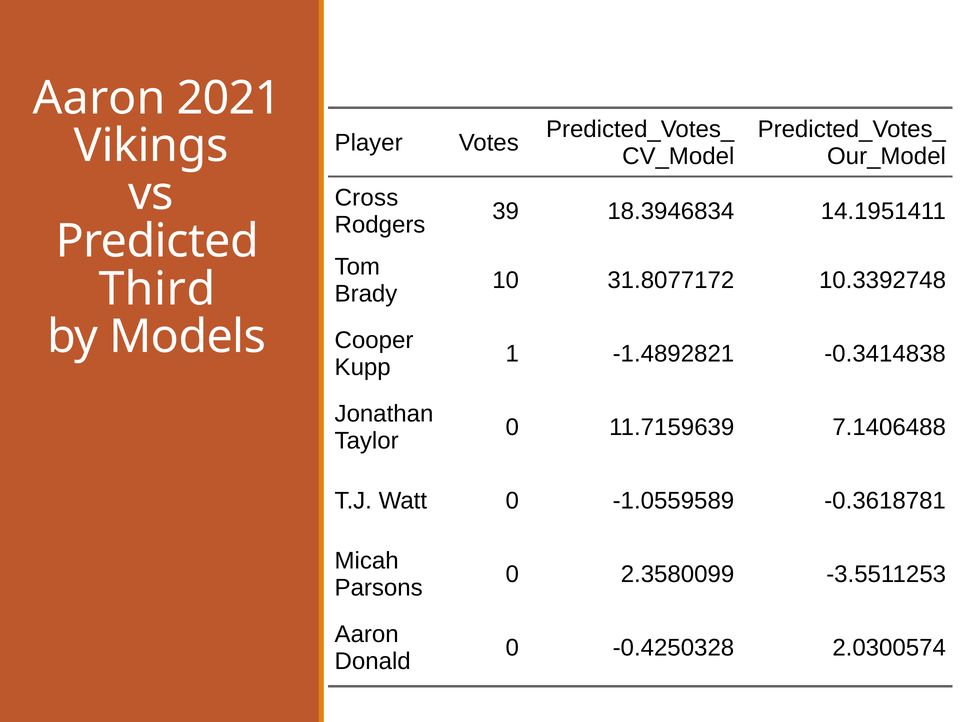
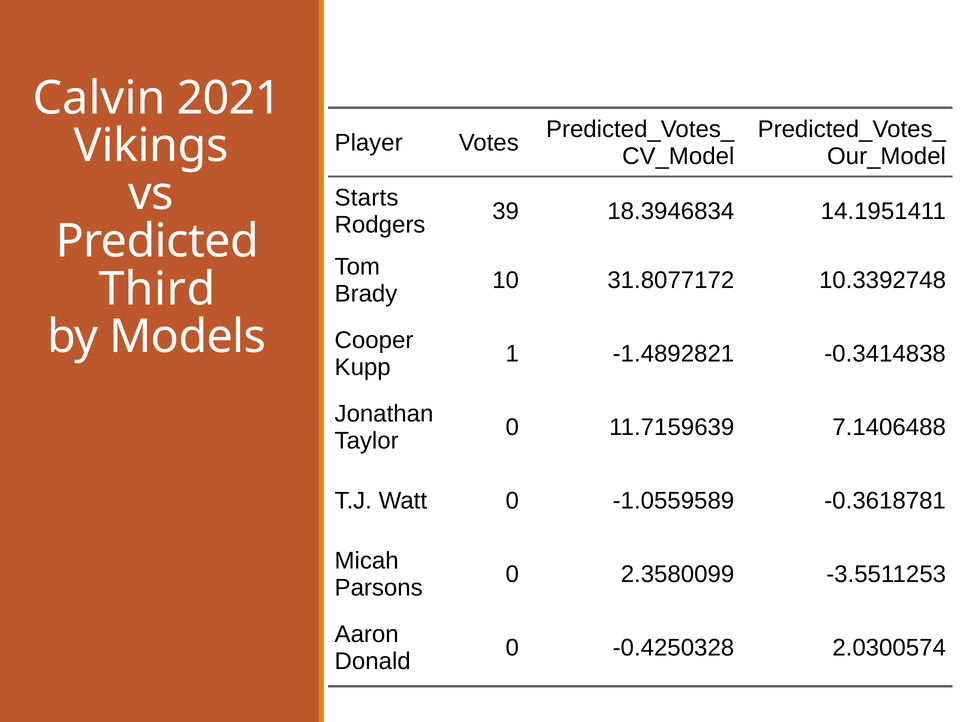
Aaron at (99, 98): Aaron -> Calvin
Cross: Cross -> Starts
